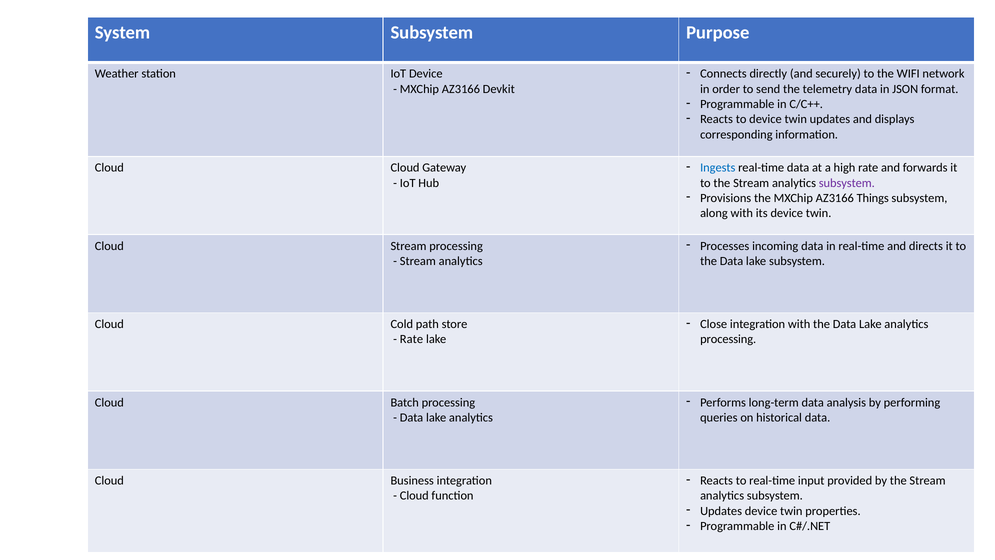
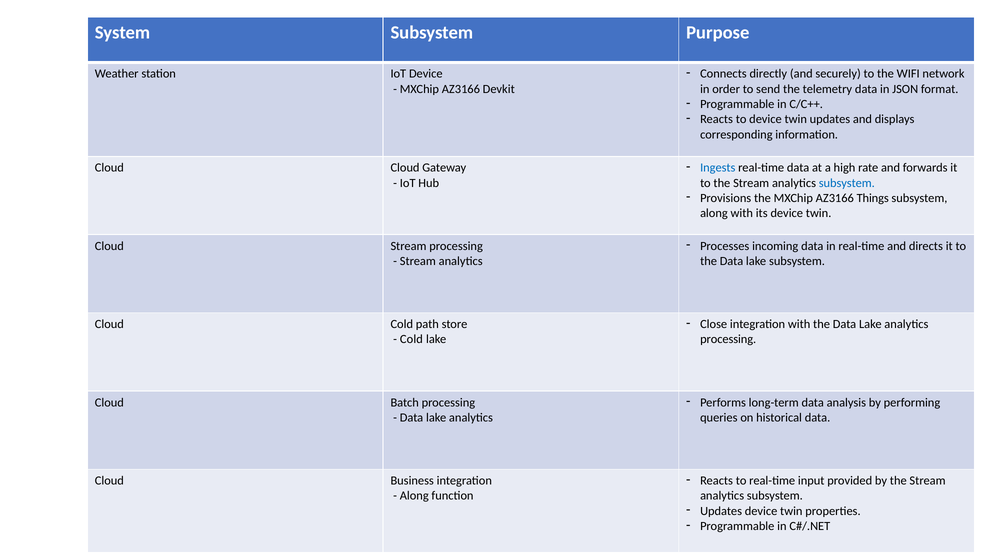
subsystem at (847, 183) colour: purple -> blue
Rate at (411, 339): Rate -> Cold
Cloud at (414, 496): Cloud -> Along
